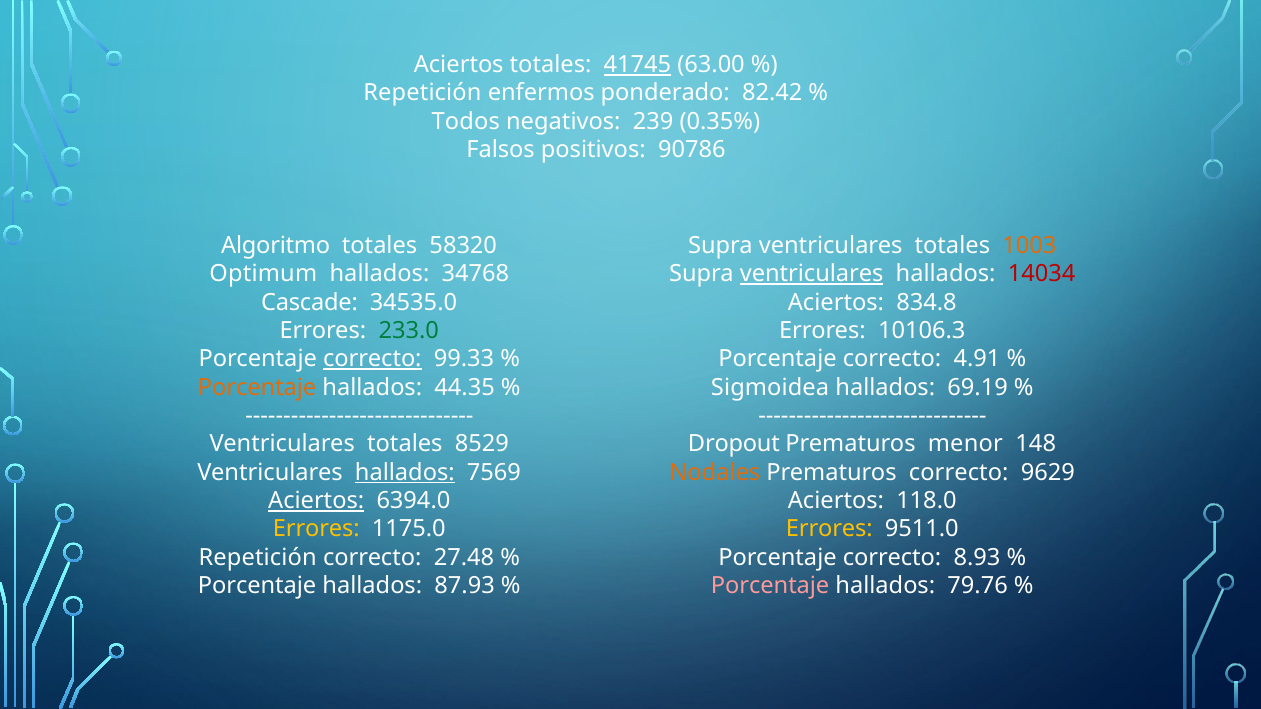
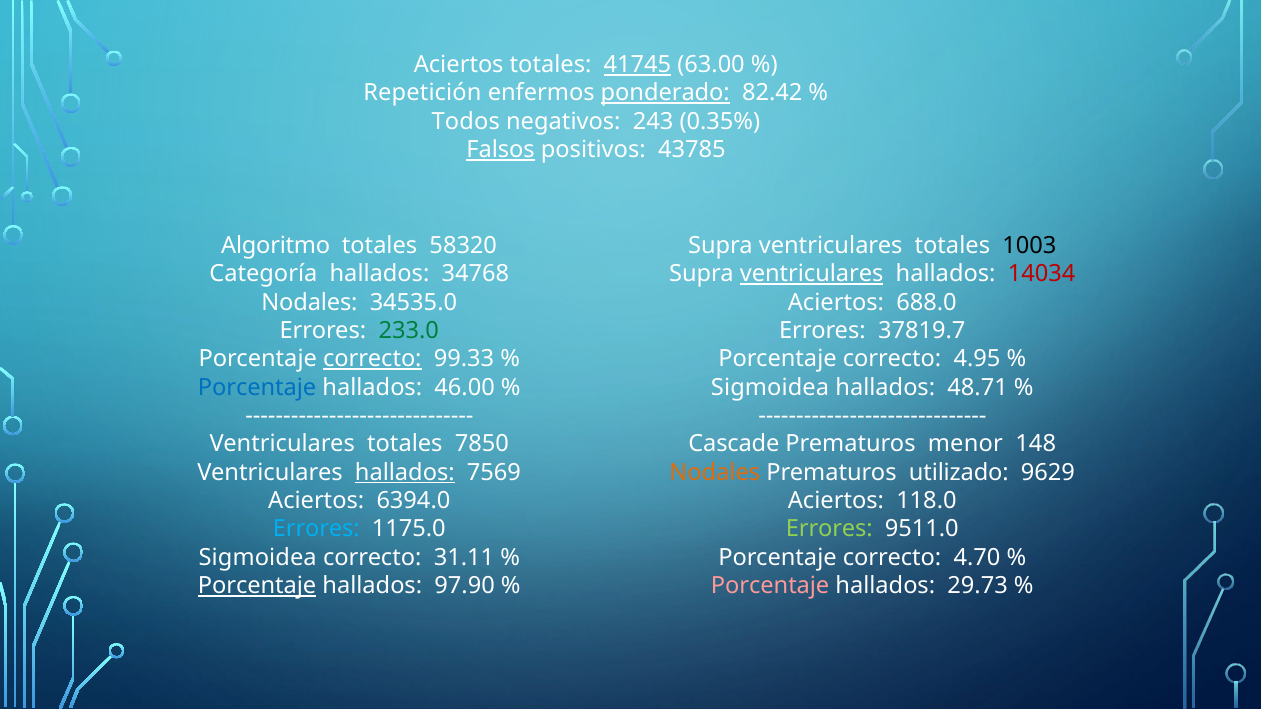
ponderado underline: none -> present
239: 239 -> 243
Falsos underline: none -> present
90786: 90786 -> 43785
1003 colour: orange -> black
Optimum: Optimum -> Categoría
Cascade at (310, 302): Cascade -> Nodales
834.8: 834.8 -> 688.0
10106.3: 10106.3 -> 37819.7
4.91: 4.91 -> 4.95
Porcentaje at (257, 388) colour: orange -> blue
44.35: 44.35 -> 46.00
69.19: 69.19 -> 48.71
8529: 8529 -> 7850
Dropout: Dropout -> Cascade
Prematuros correcto: correcto -> utilizado
Aciertos at (316, 501) underline: present -> none
Errores at (316, 529) colour: yellow -> light blue
Errores at (829, 529) colour: yellow -> light green
Repetición at (258, 558): Repetición -> Sigmoidea
27.48: 27.48 -> 31.11
8.93: 8.93 -> 4.70
Porcentaje at (257, 586) underline: none -> present
87.93: 87.93 -> 97.90
79.76: 79.76 -> 29.73
